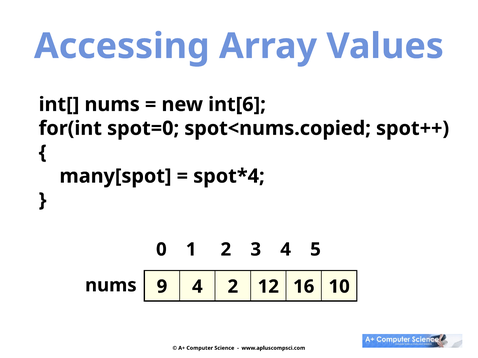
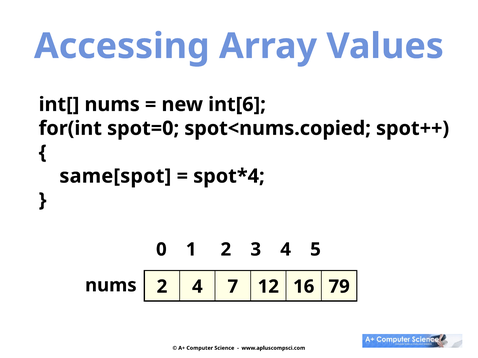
many[spot: many[spot -> same[spot
nums 9: 9 -> 2
4 2: 2 -> 7
10: 10 -> 79
